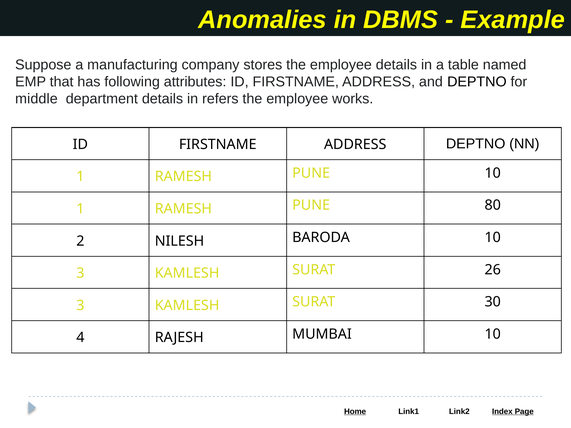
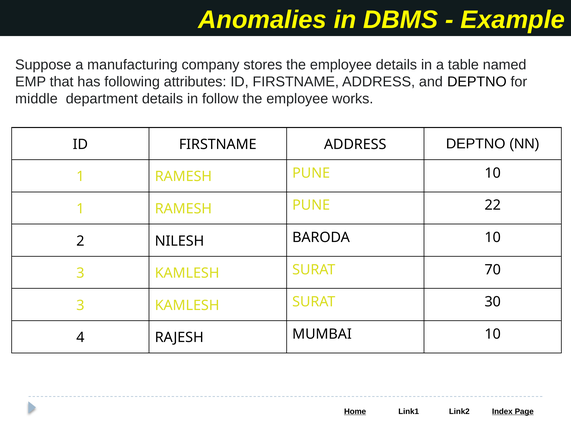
refers: refers -> follow
80: 80 -> 22
26: 26 -> 70
